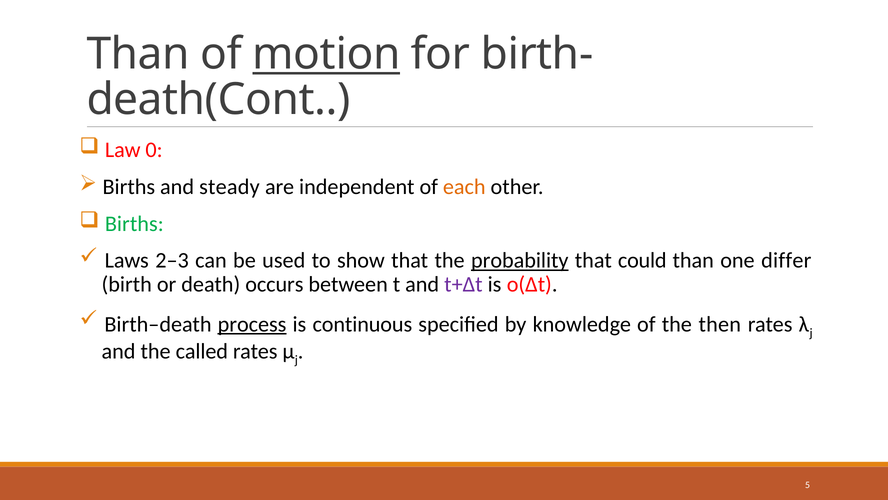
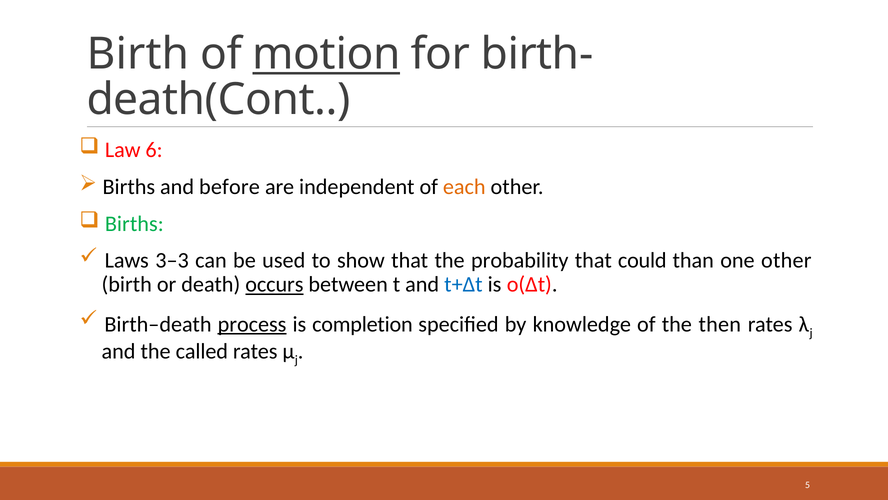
Than at (138, 54): Than -> Birth
0: 0 -> 6
steady: steady -> before
2–3: 2–3 -> 3–3
probability underline: present -> none
one differ: differ -> other
occurs underline: none -> present
t+Δt colour: purple -> blue
continuous: continuous -> completion
